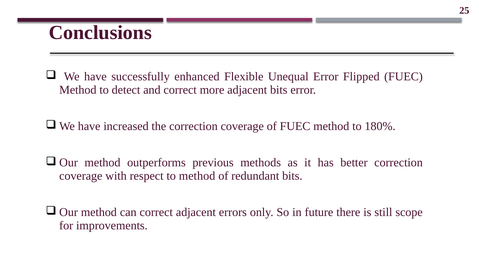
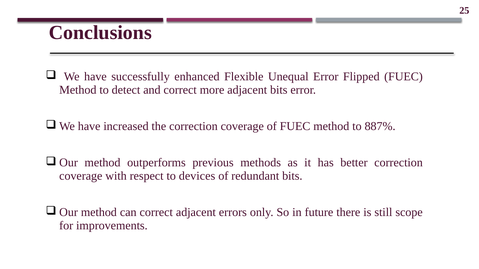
180%: 180% -> 887%
to method: method -> devices
